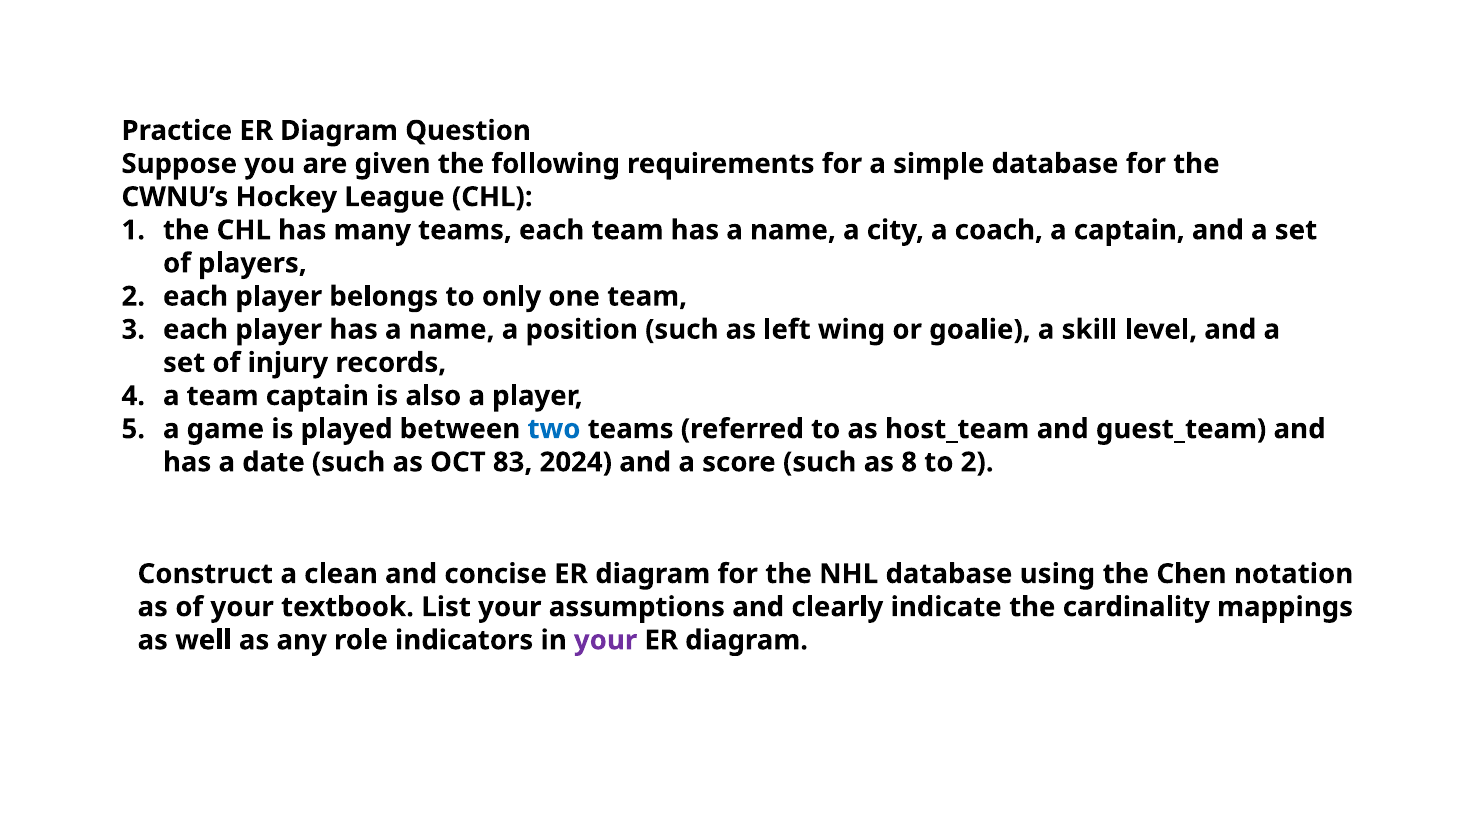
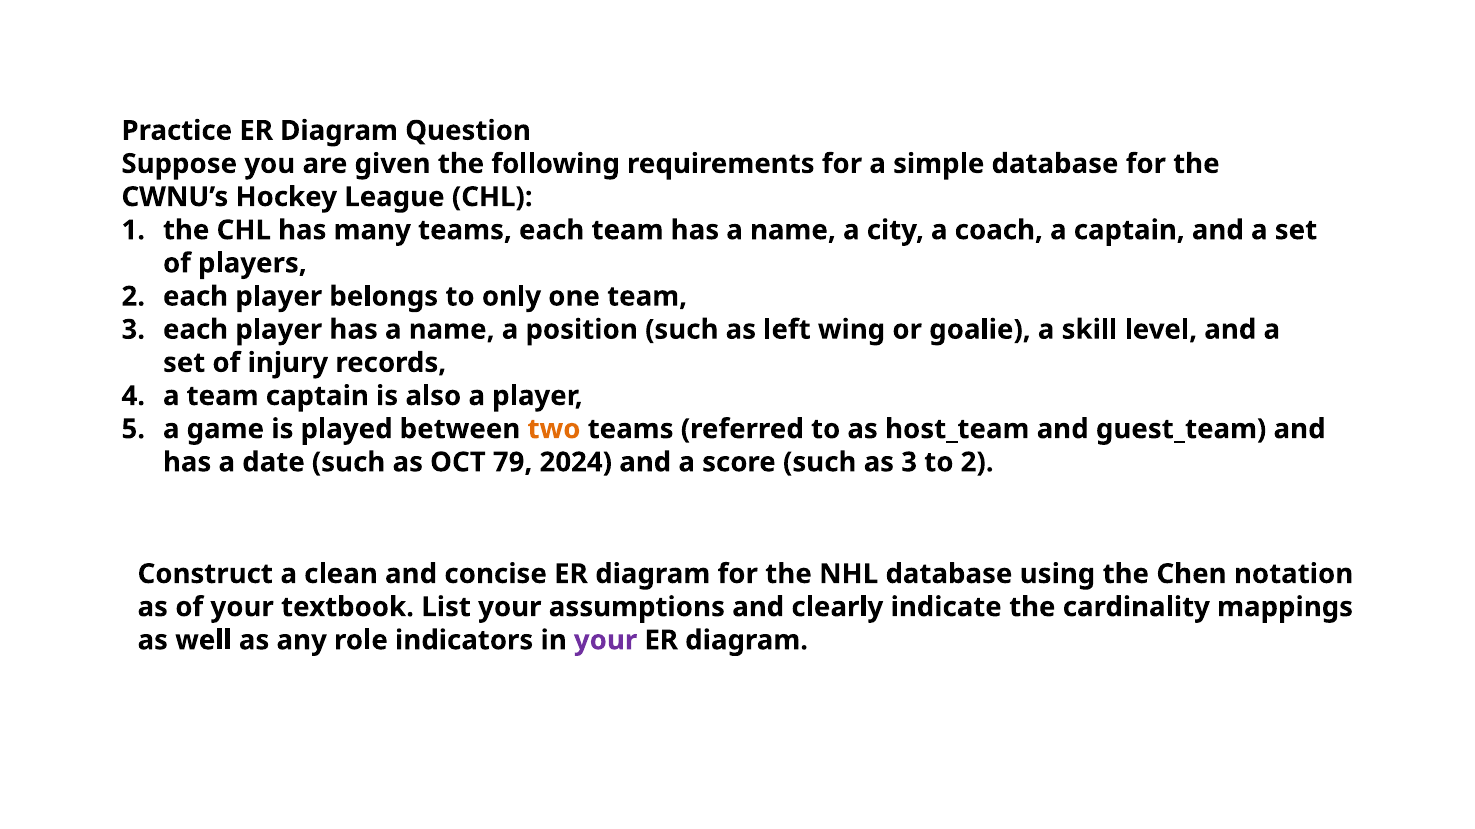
two colour: blue -> orange
83: 83 -> 79
as 8: 8 -> 3
